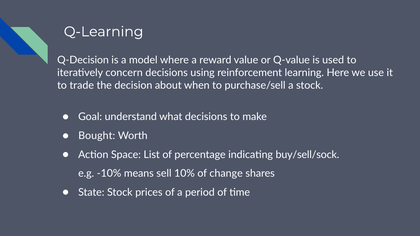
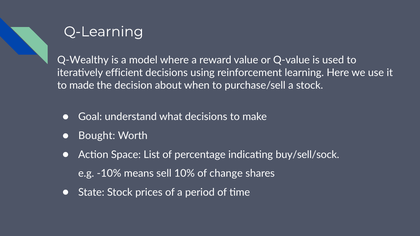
Q-Decision: Q-Decision -> Q-Wealthy
concern: concern -> efficient
trade: trade -> made
